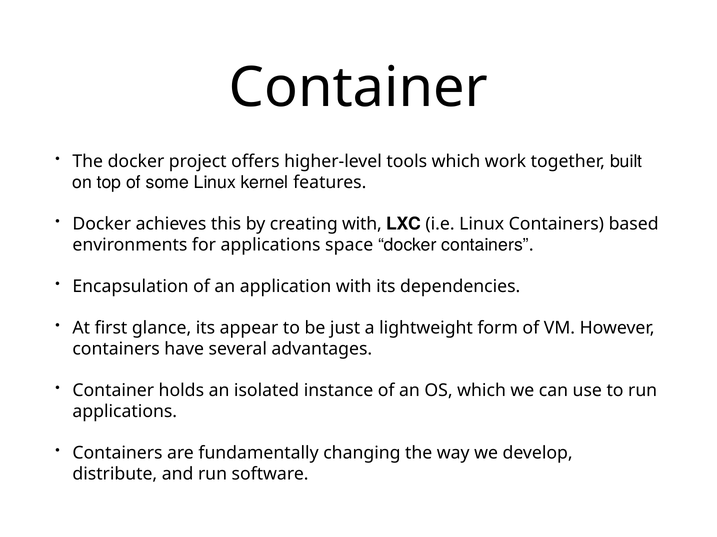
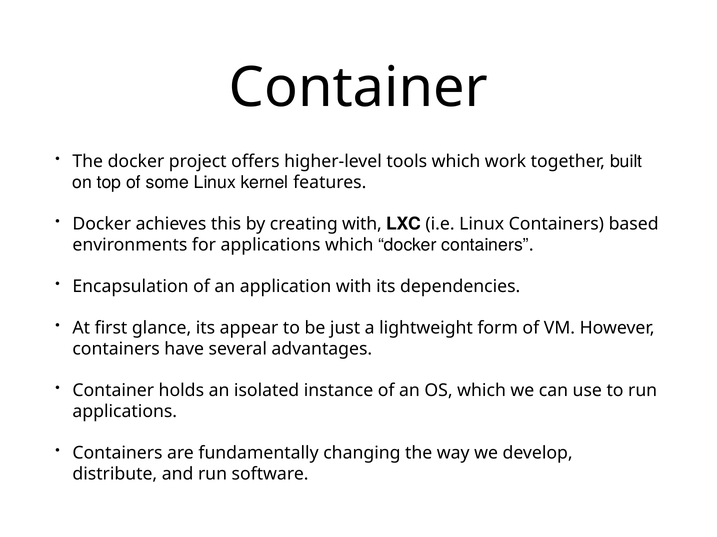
applications space: space -> which
